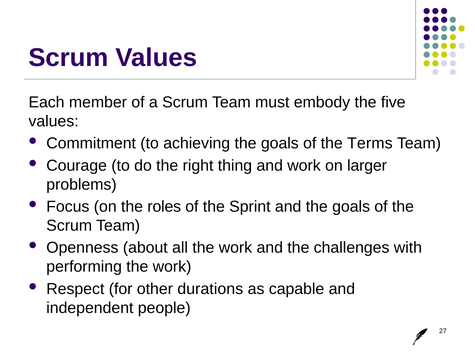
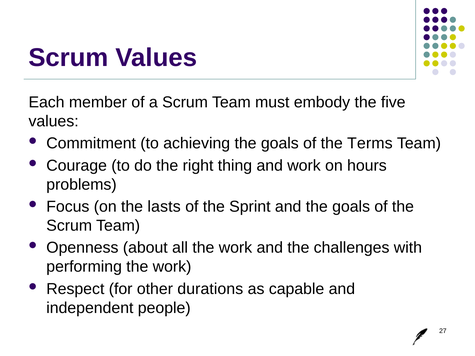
larger: larger -> hours
roles: roles -> lasts
